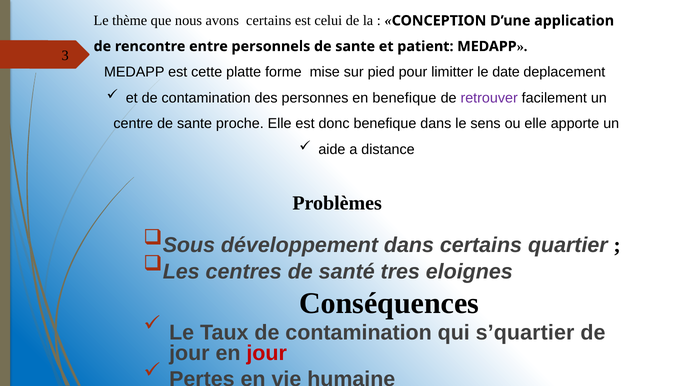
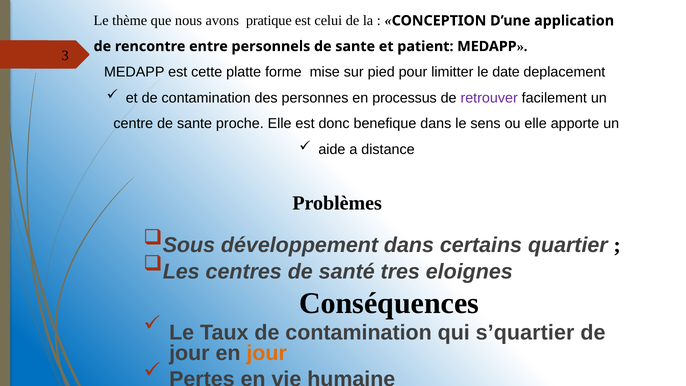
avons certains: certains -> pratique
en benefique: benefique -> processus
jour at (267, 353) colour: red -> orange
